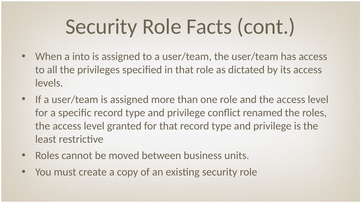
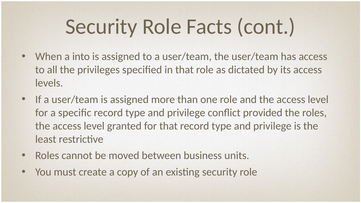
renamed: renamed -> provided
